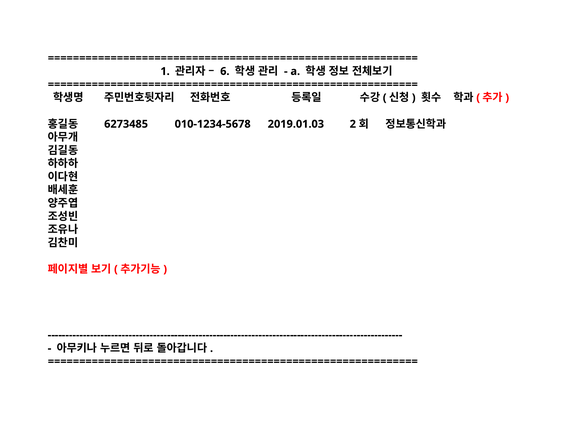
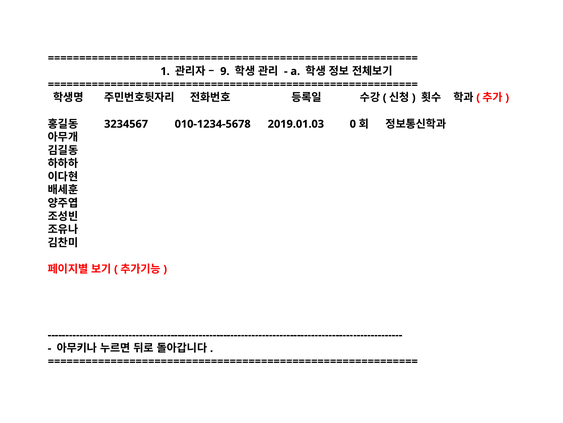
6: 6 -> 9
6273485: 6273485 -> 3234567
2: 2 -> 0
